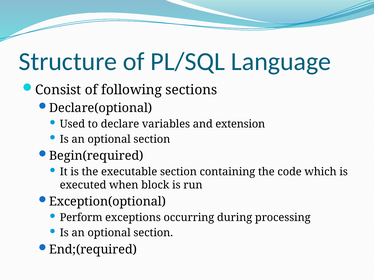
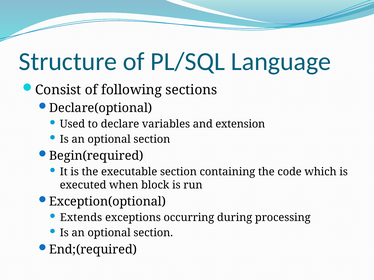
Perform: Perform -> Extends
